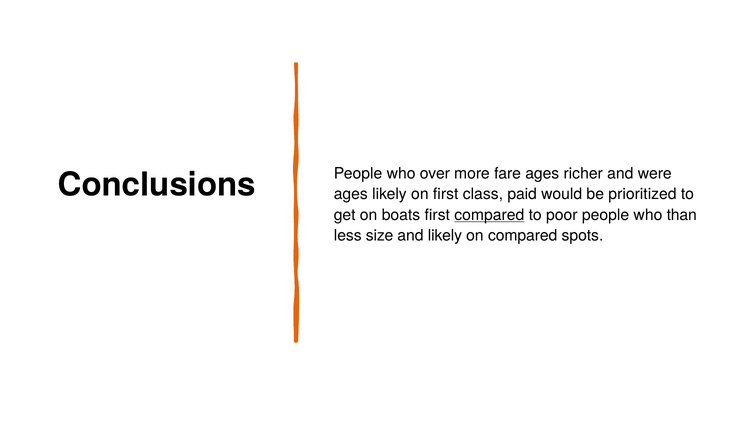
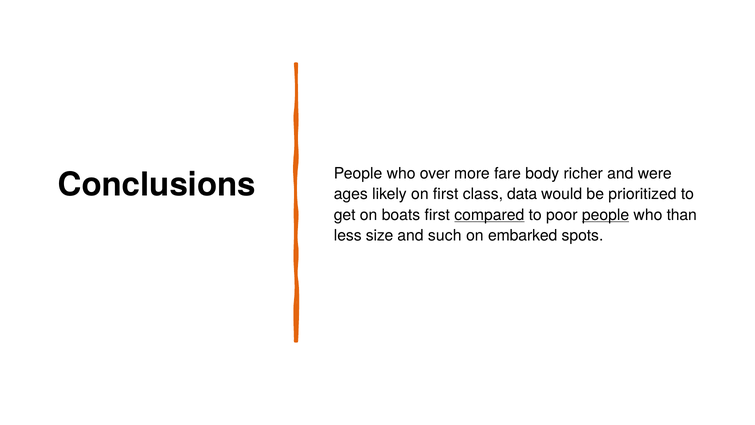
fare ages: ages -> body
paid: paid -> data
people at (606, 215) underline: none -> present
and likely: likely -> such
on compared: compared -> embarked
